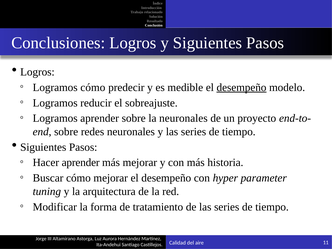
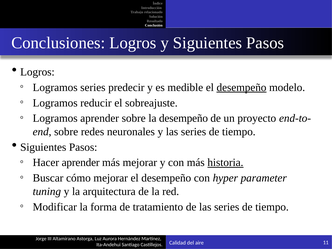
Logramos cómo: cómo -> series
la neuronales: neuronales -> desempeño
historia underline: none -> present
